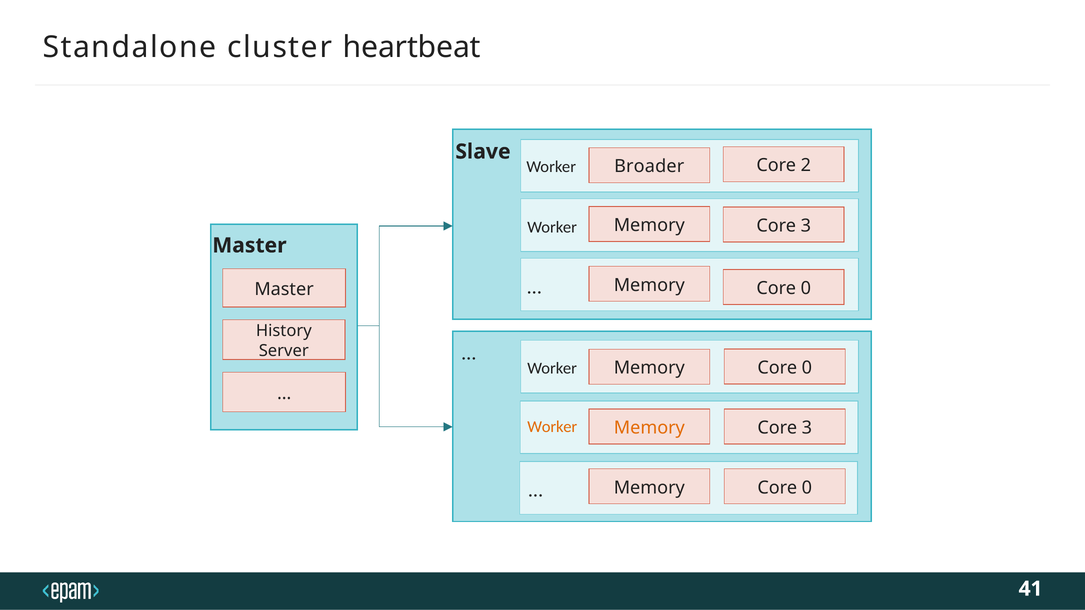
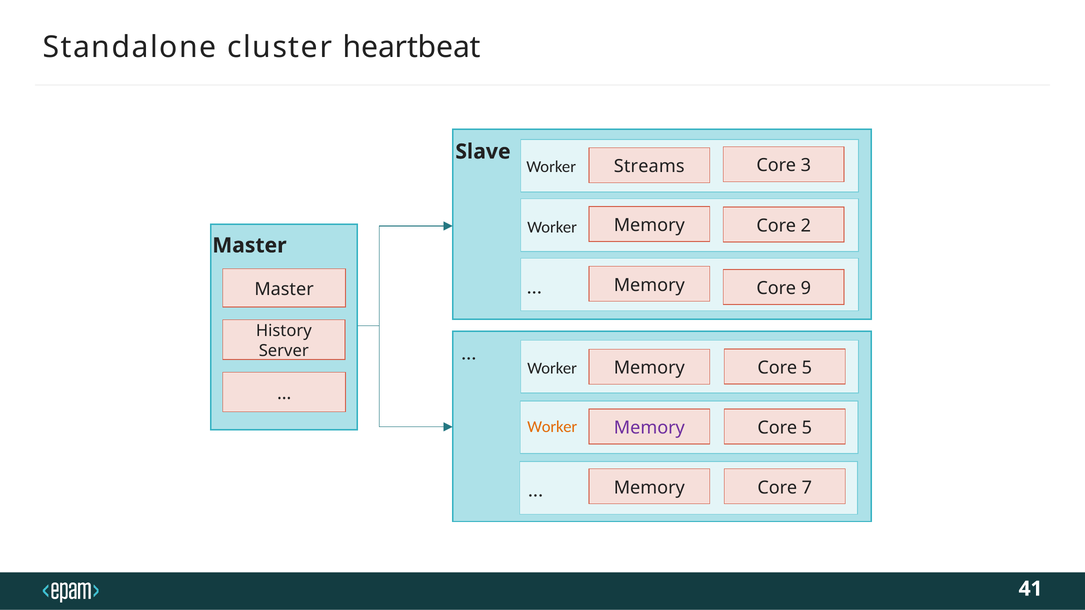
2: 2 -> 3
Broader: Broader -> Streams
3 at (806, 226): 3 -> 2
0 at (806, 288): 0 -> 9
0 at (807, 368): 0 -> 5
Memory at (649, 428) colour: orange -> purple
3 at (807, 428): 3 -> 5
Memory Core 0: 0 -> 7
